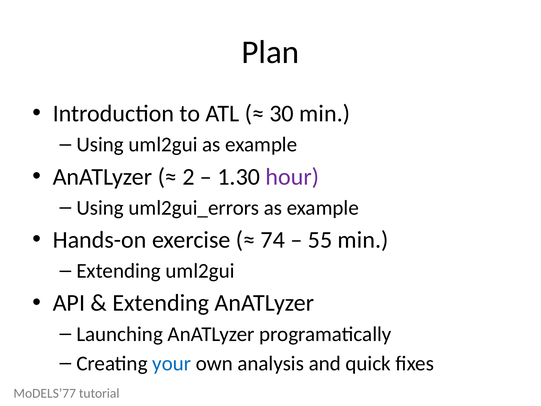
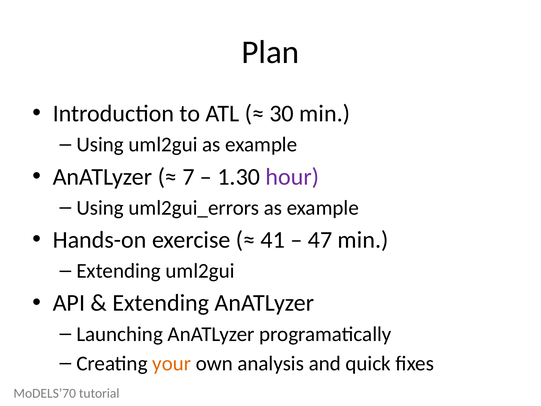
2: 2 -> 7
74: 74 -> 41
55: 55 -> 47
your colour: blue -> orange
MoDELS’77: MoDELS’77 -> MoDELS’70
